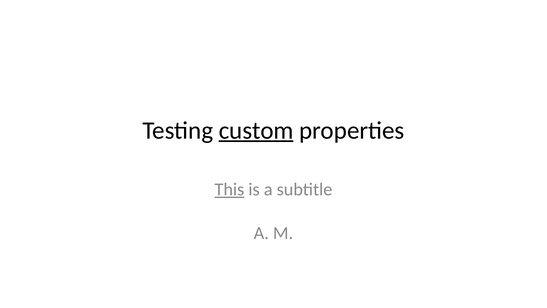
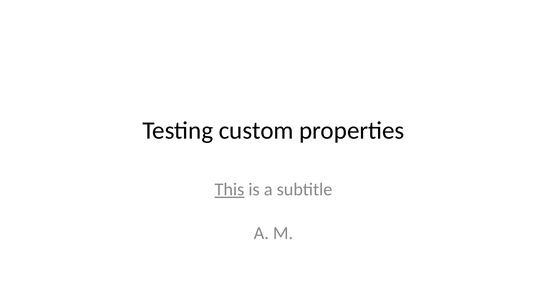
custom underline: present -> none
